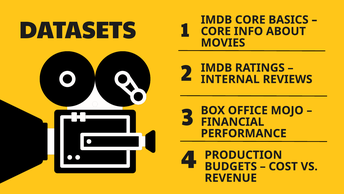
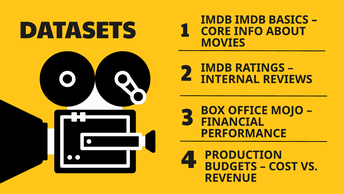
IMDB CORE: CORE -> IMDB
